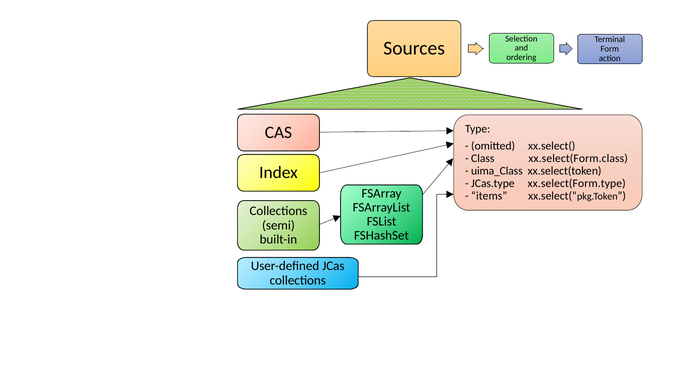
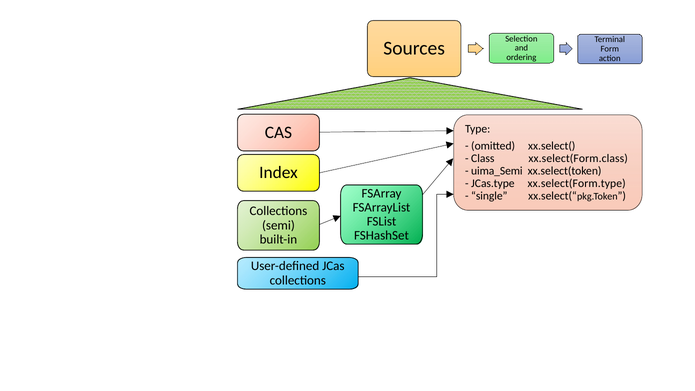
uima_Class: uima_Class -> uima_Semi
items: items -> single
